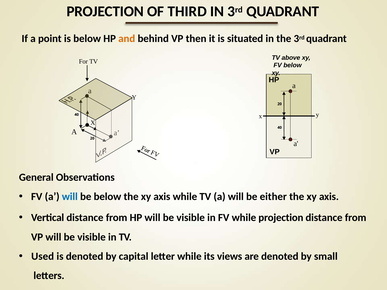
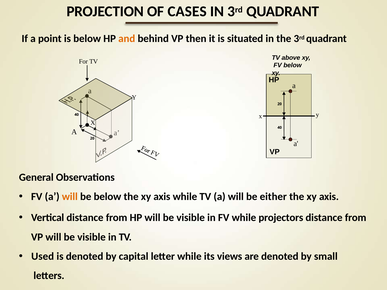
THIRD: THIRD -> CASES
will at (70, 197) colour: blue -> orange
while projection: projection -> projectors
